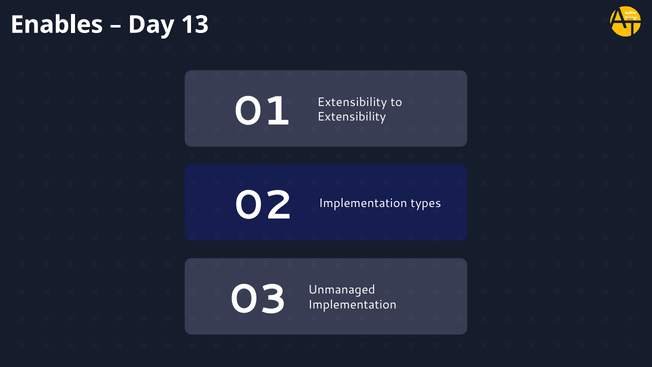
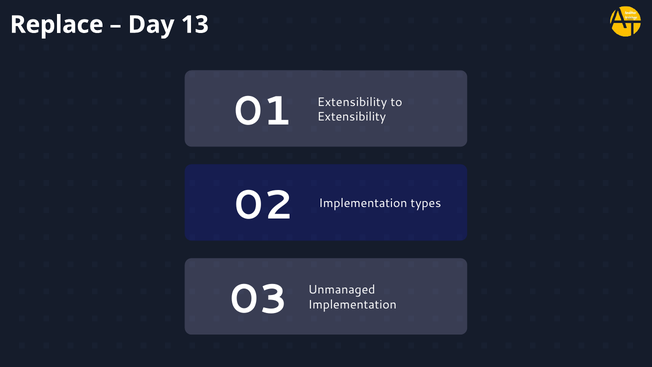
Enables: Enables -> Replace
